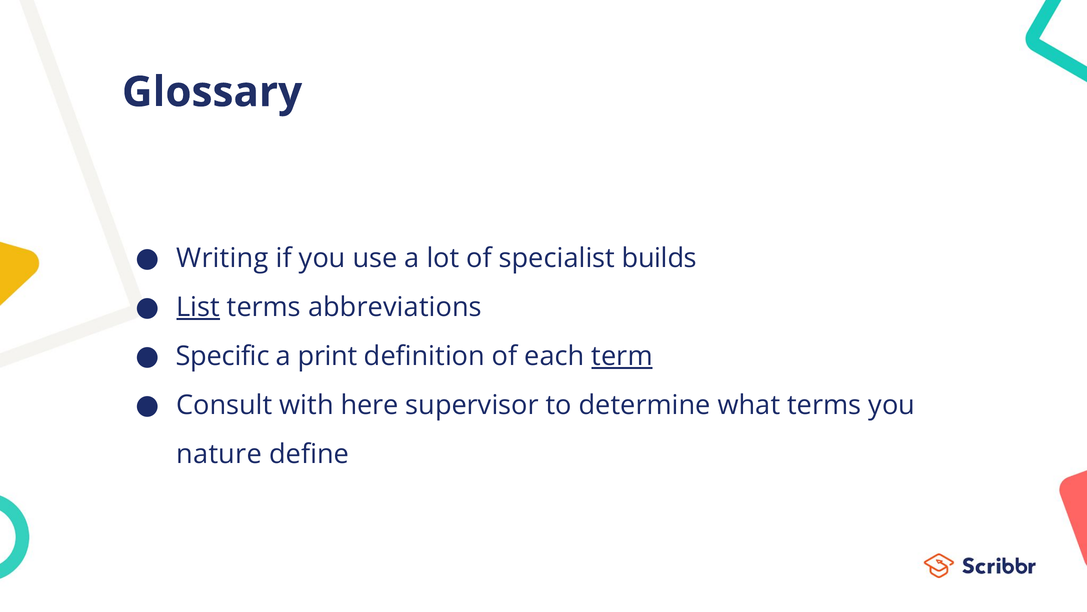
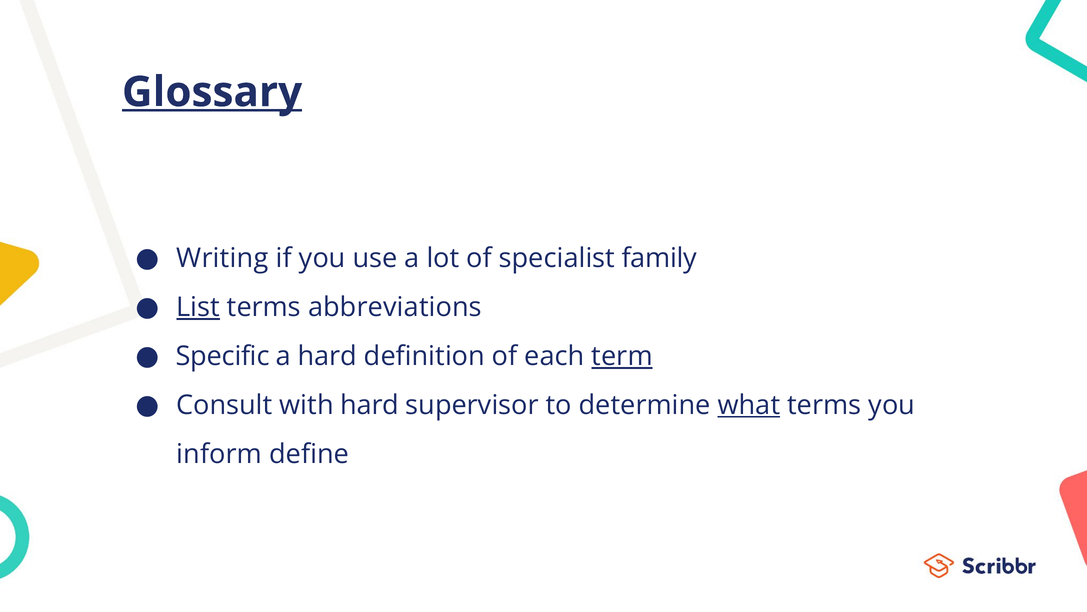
Glossary underline: none -> present
builds: builds -> family
a print: print -> hard
with here: here -> hard
what underline: none -> present
nature: nature -> inform
